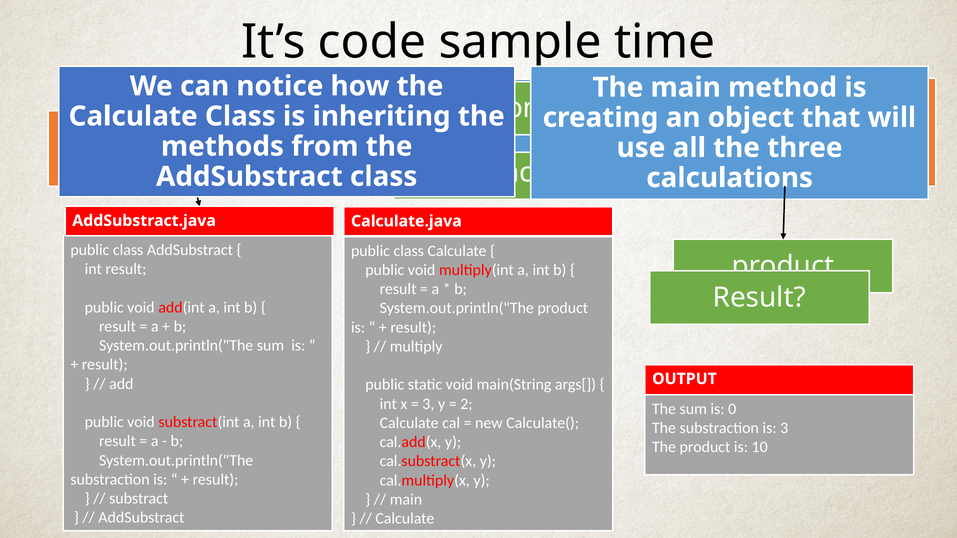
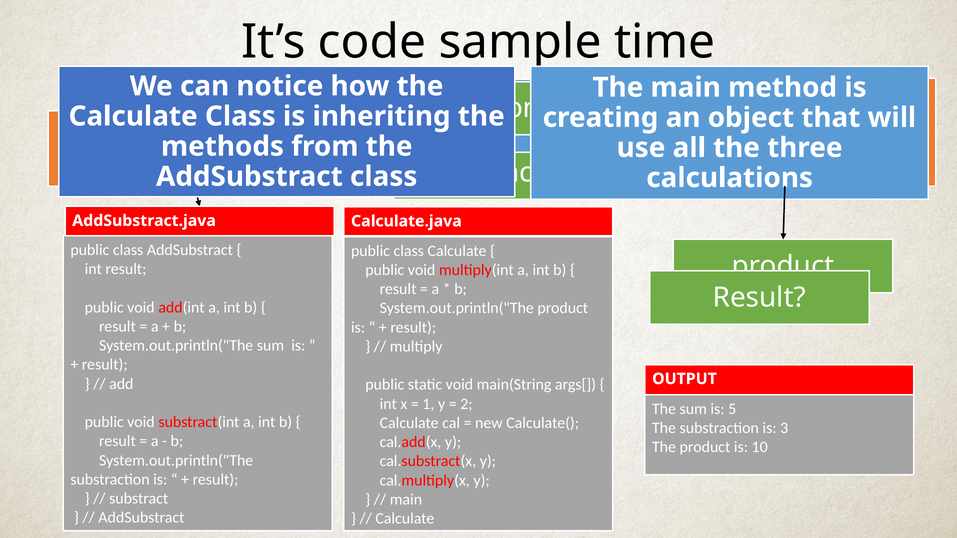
3 at (428, 404): 3 -> 1
0: 0 -> 5
